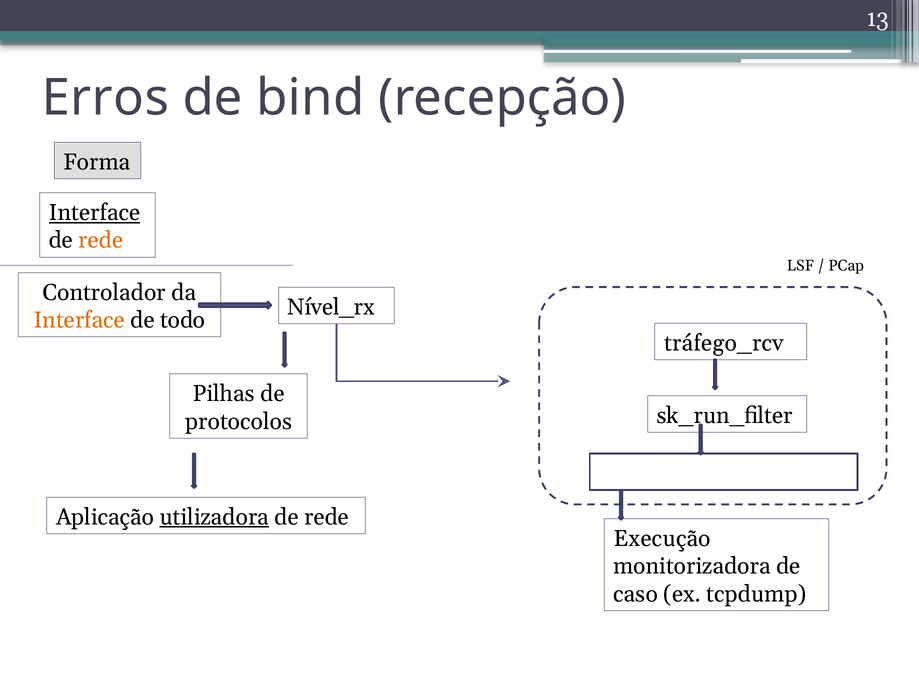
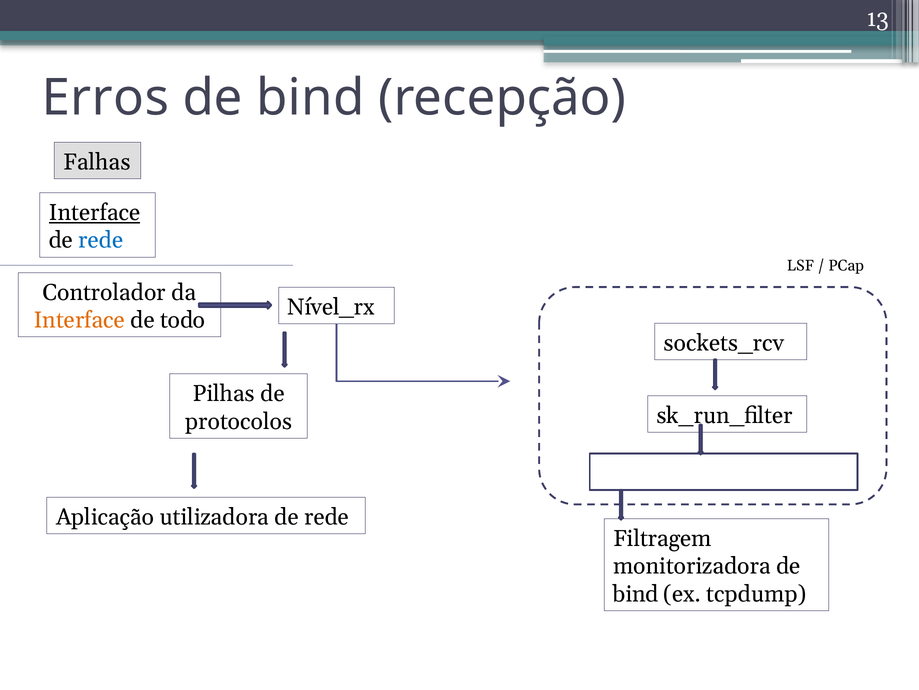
Forma: Forma -> Falhas
rede at (101, 240) colour: orange -> blue
tráfego_rcv: tráfego_rcv -> sockets_rcv
utilizadora underline: present -> none
Execução: Execução -> Filtragem
caso at (636, 593): caso -> bind
